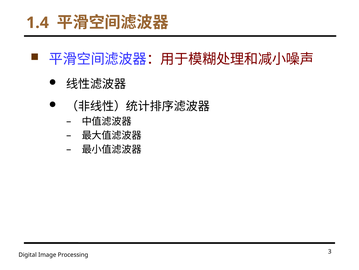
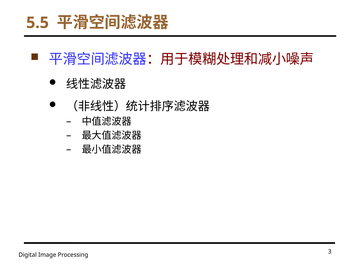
1.4: 1.4 -> 5.5
